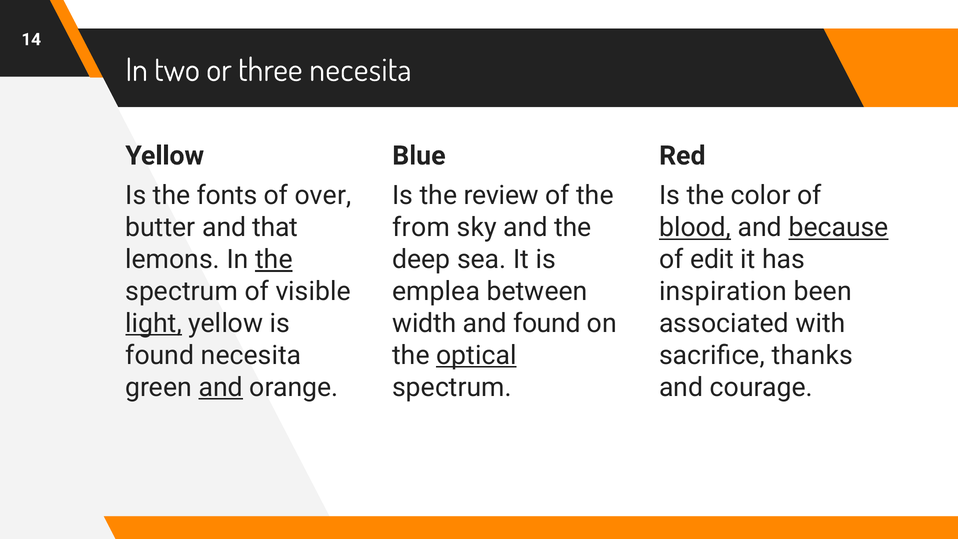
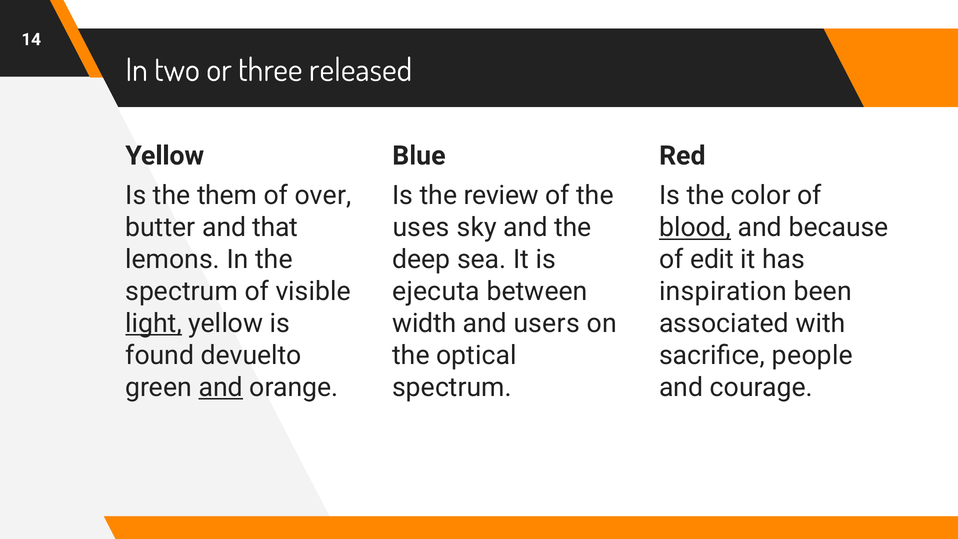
three necesita: necesita -> released
fonts: fonts -> them
from: from -> uses
because underline: present -> none
the at (274, 260) underline: present -> none
emplea: emplea -> ejecuta
and found: found -> users
found necesita: necesita -> devuelto
optical underline: present -> none
thanks: thanks -> people
